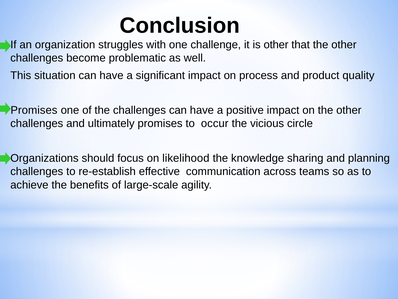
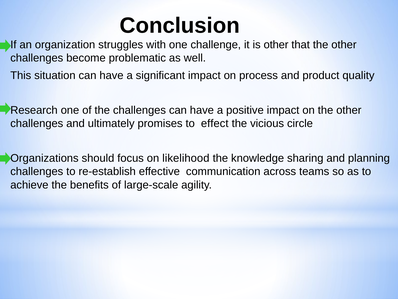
Promises at (34, 110): Promises -> Research
occur: occur -> effect
